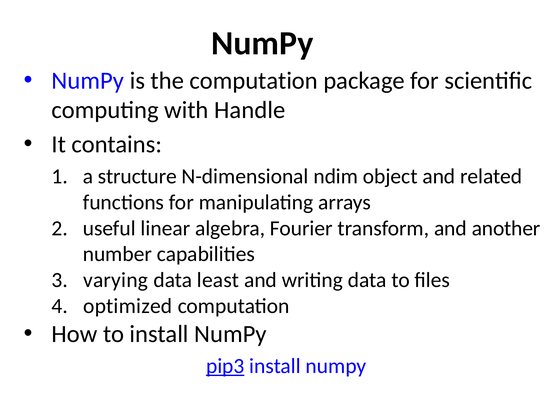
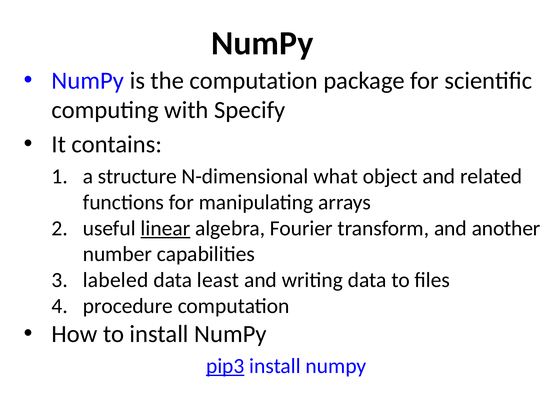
Handle: Handle -> Specify
ndim: ndim -> what
linear underline: none -> present
varying: varying -> labeled
optimized: optimized -> procedure
